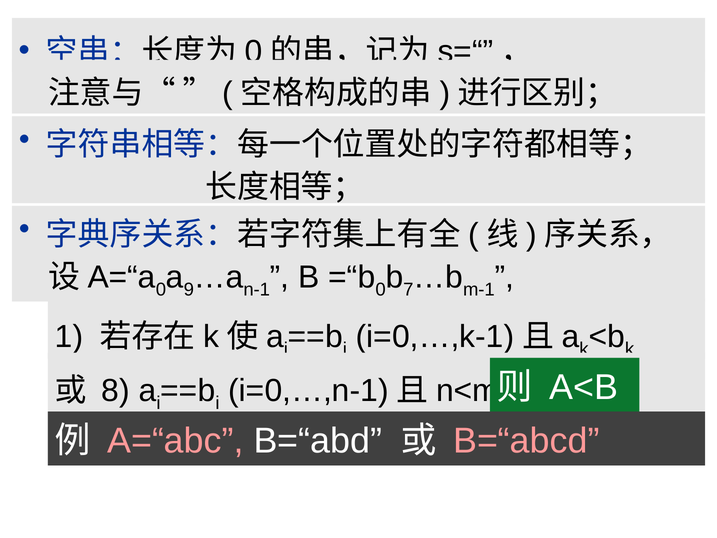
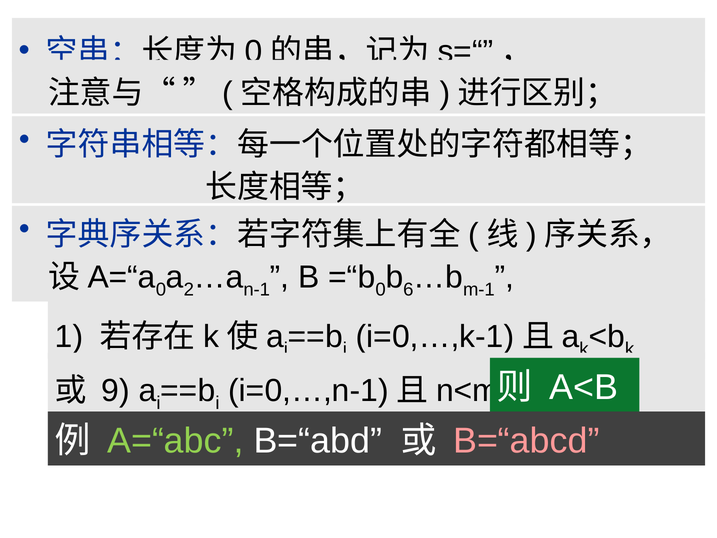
9: 9 -> 2
7: 7 -> 6
8: 8 -> 9
A=“abc colour: pink -> light green
